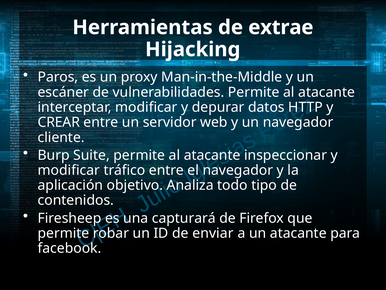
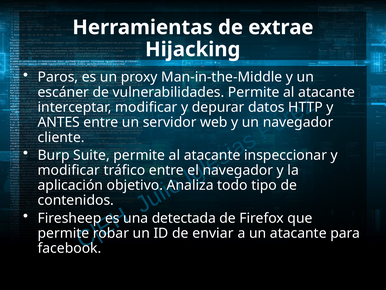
CREAR: CREAR -> ANTES
capturará: capturará -> detectada
